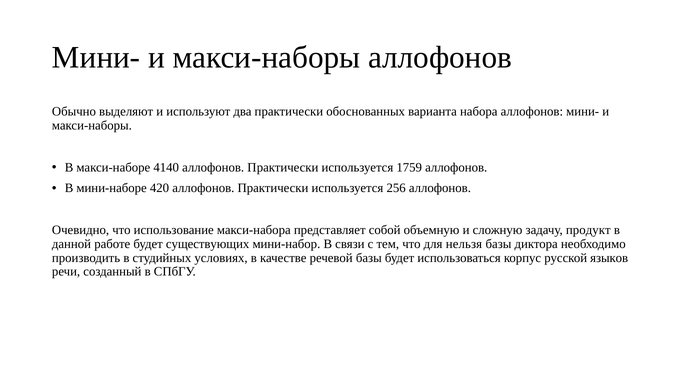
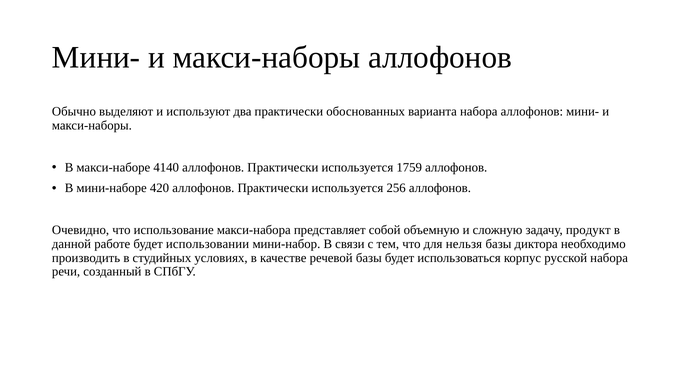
существующих: существующих -> использовании
русской языков: языков -> набора
